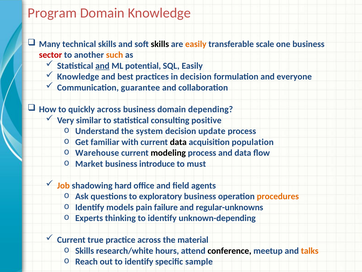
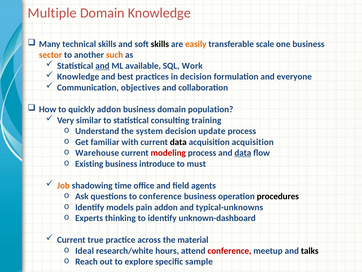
Program: Program -> Multiple
sector colour: red -> orange
potential: potential -> available
SQL Easily: Easily -> Work
guarantee: guarantee -> objectives
quickly across: across -> addon
depending: depending -> population
positive: positive -> training
acquisition population: population -> acquisition
modeling colour: black -> red
data at (243, 153) underline: none -> present
Market: Market -> Existing
hard: hard -> time
to exploratory: exploratory -> conference
procedures colour: orange -> black
pain failure: failure -> addon
regular-unknowns: regular-unknowns -> typical-unknowns
unknown-depending: unknown-depending -> unknown-dashboard
Skills at (85, 250): Skills -> Ideal
conference at (229, 250) colour: black -> red
talks colour: orange -> black
out to identify: identify -> explore
